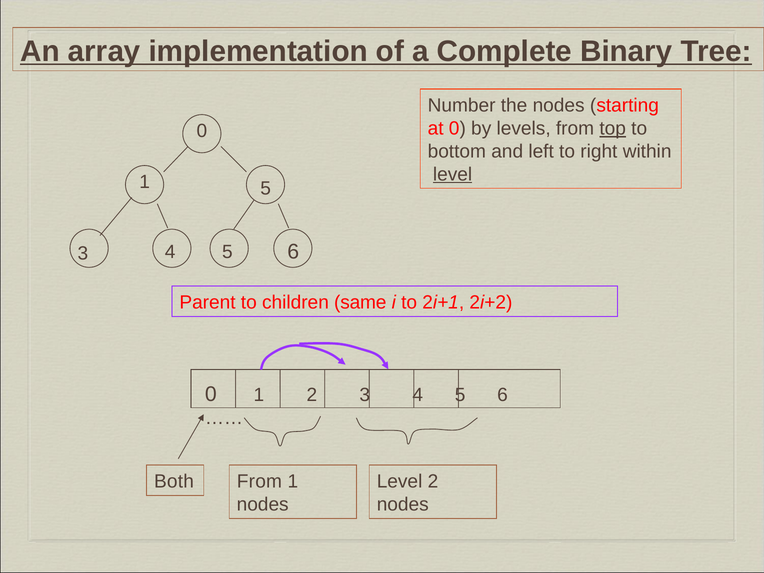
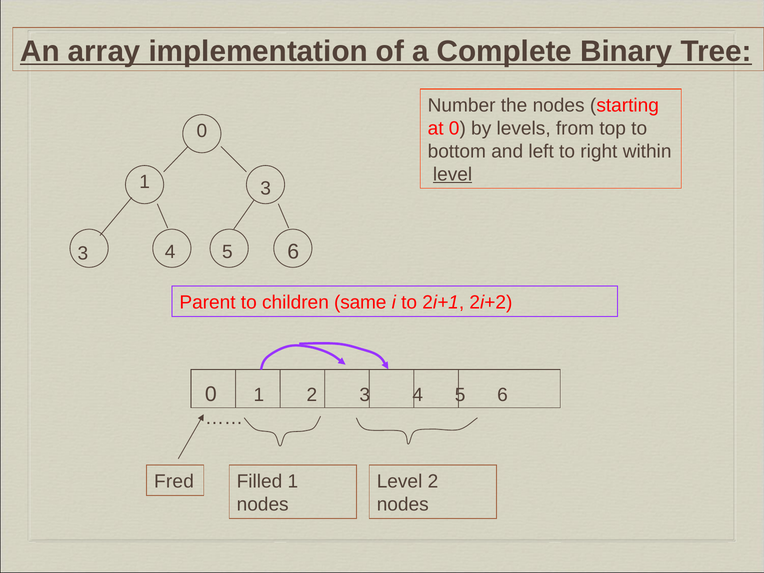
top underline: present -> none
1 5: 5 -> 3
Both: Both -> Fred
From at (259, 482): From -> Filled
